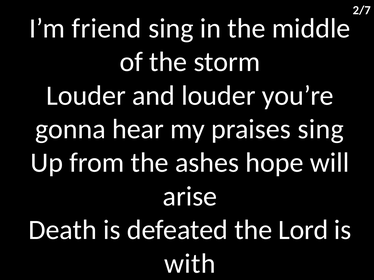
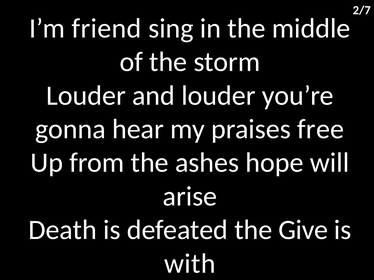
praises sing: sing -> free
Lord: Lord -> Give
